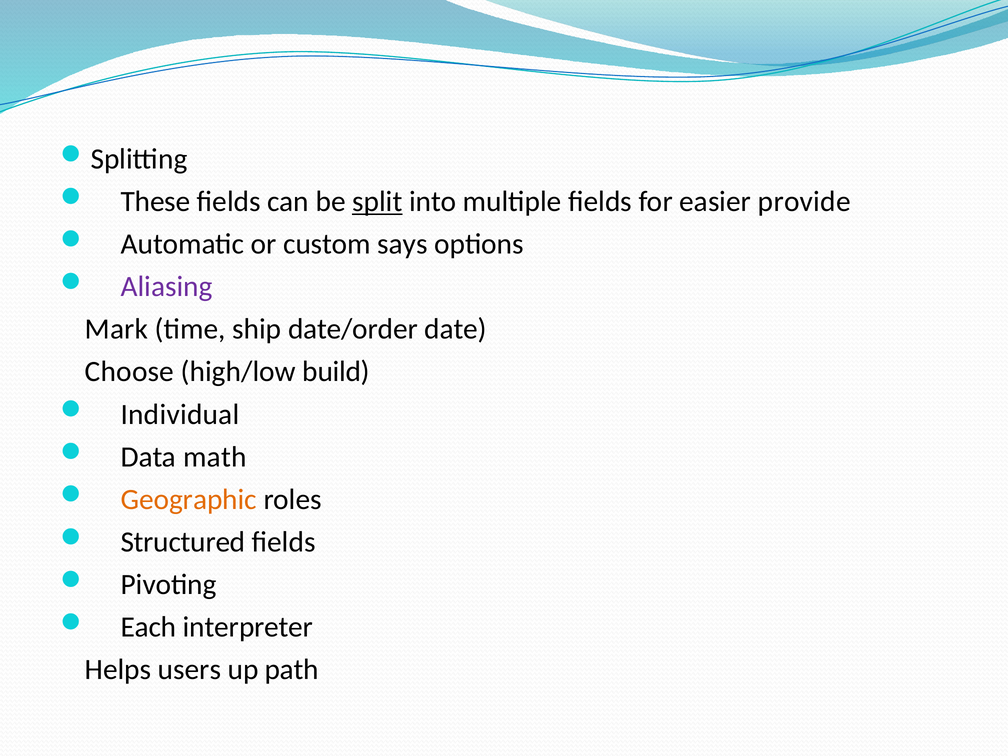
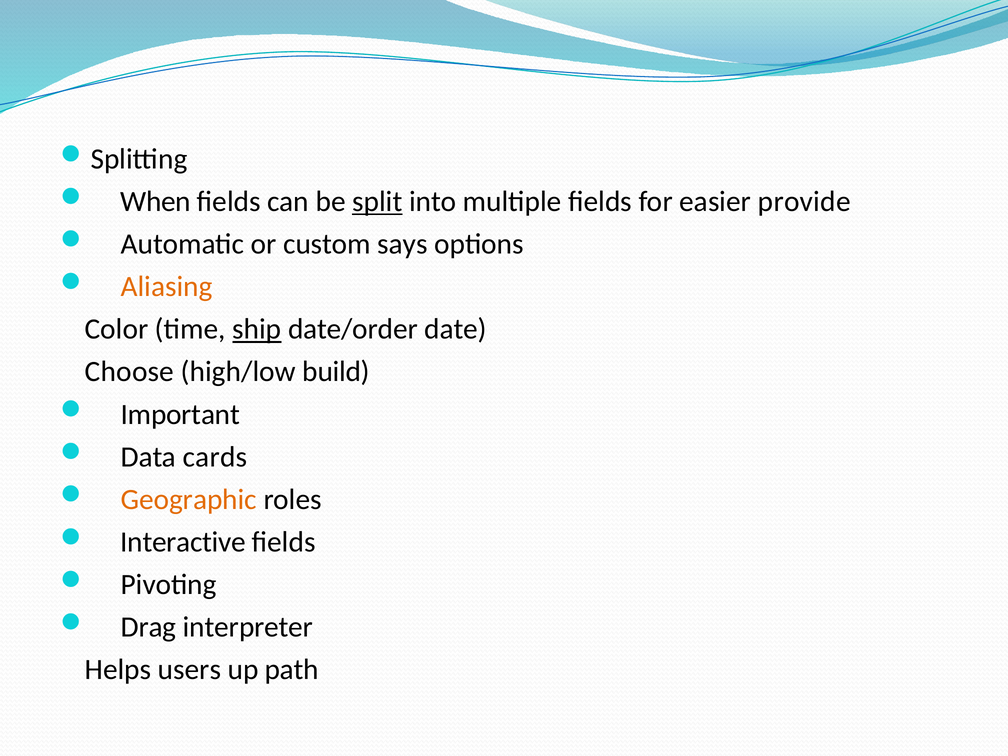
These: These -> When
Aliasing colour: purple -> orange
Mark: Mark -> Color
ship underline: none -> present
Individual: Individual -> Important
math: math -> cards
Structured: Structured -> Interactive
Each: Each -> Drag
